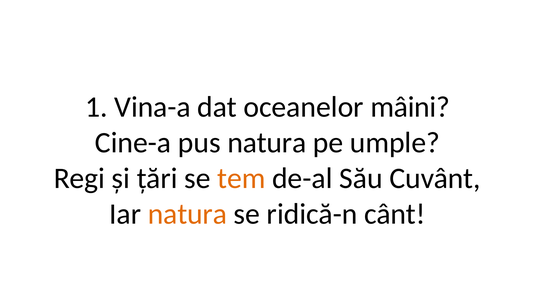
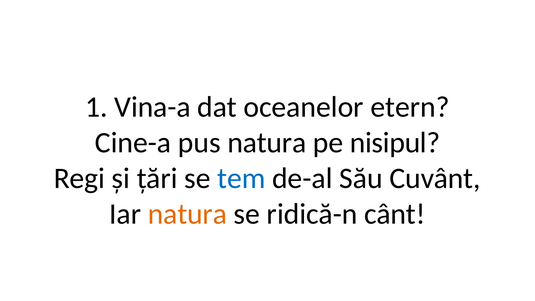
mâini: mâini -> etern
umple: umple -> nisipul
tem colour: orange -> blue
